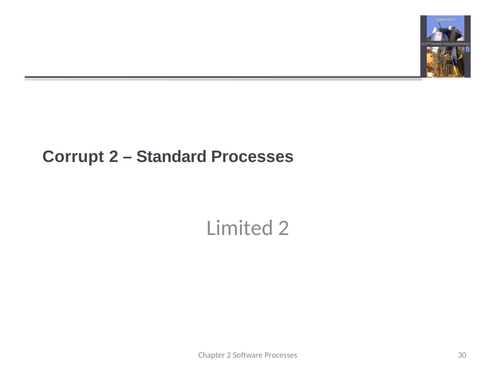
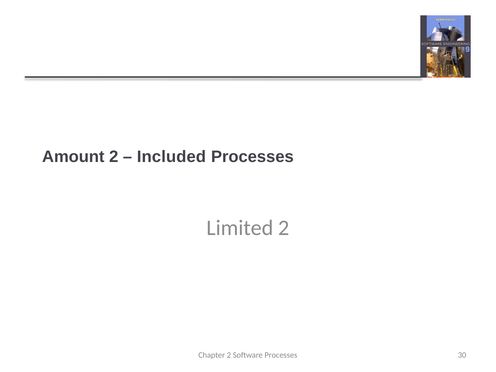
Corrupt: Corrupt -> Amount
Standard: Standard -> Included
